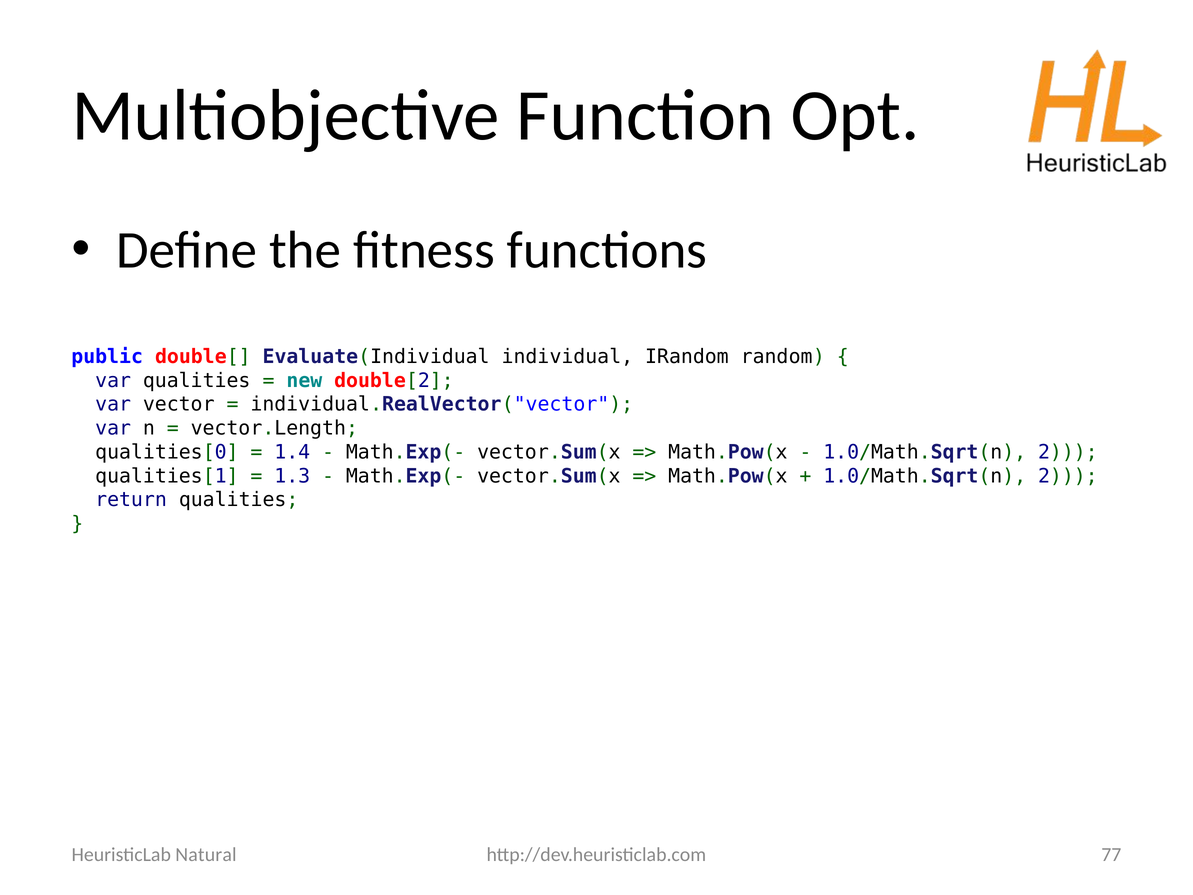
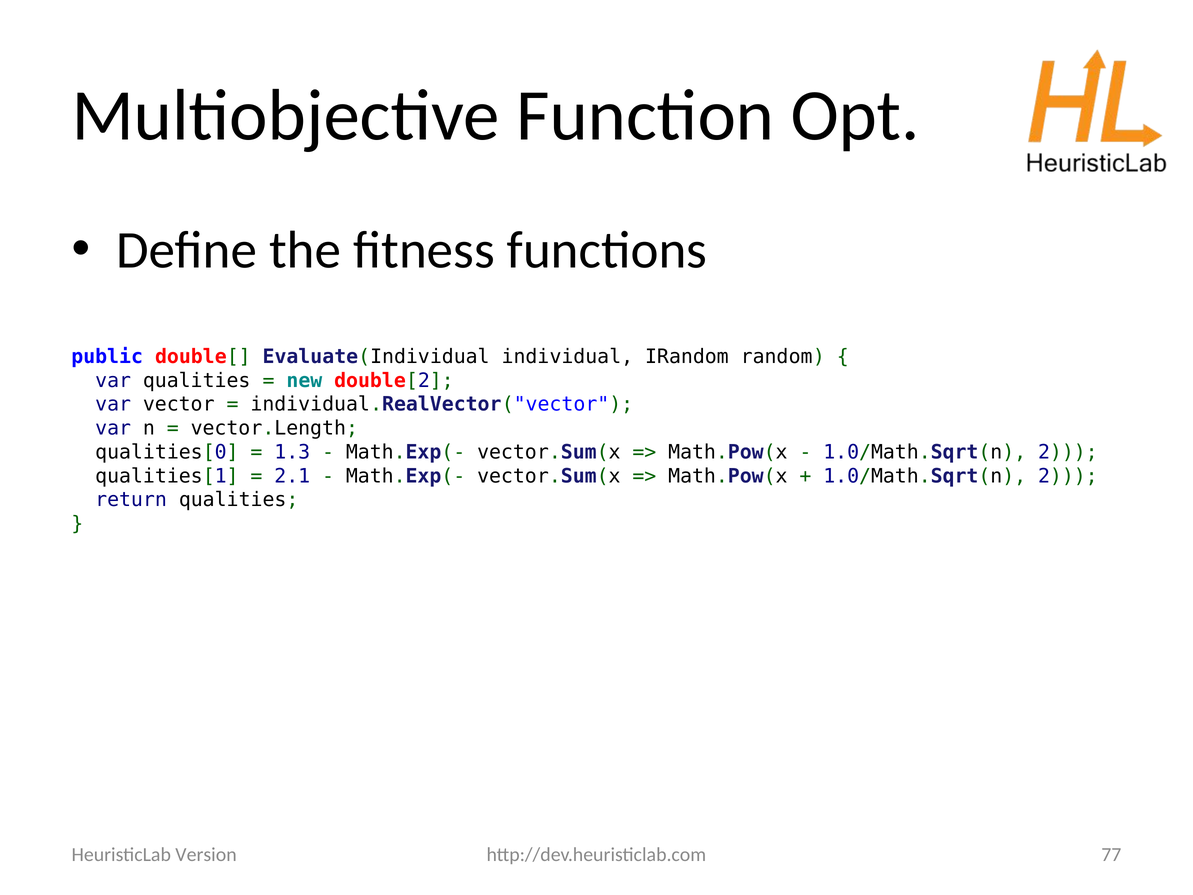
1.4: 1.4 -> 1.3
1.3: 1.3 -> 2.1
Natural: Natural -> Version
